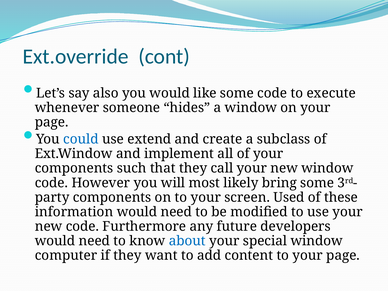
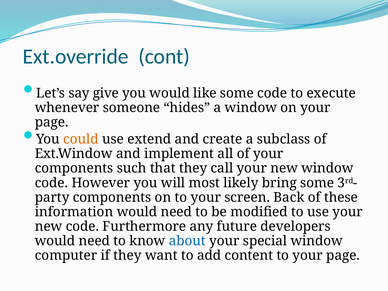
also: also -> give
could colour: blue -> orange
Used: Used -> Back
